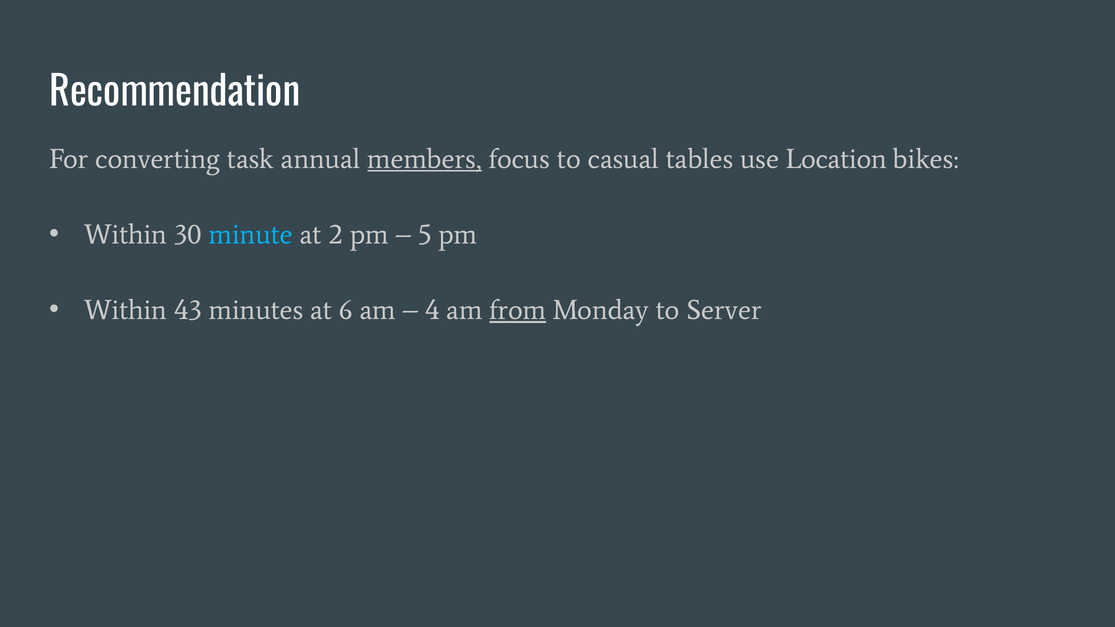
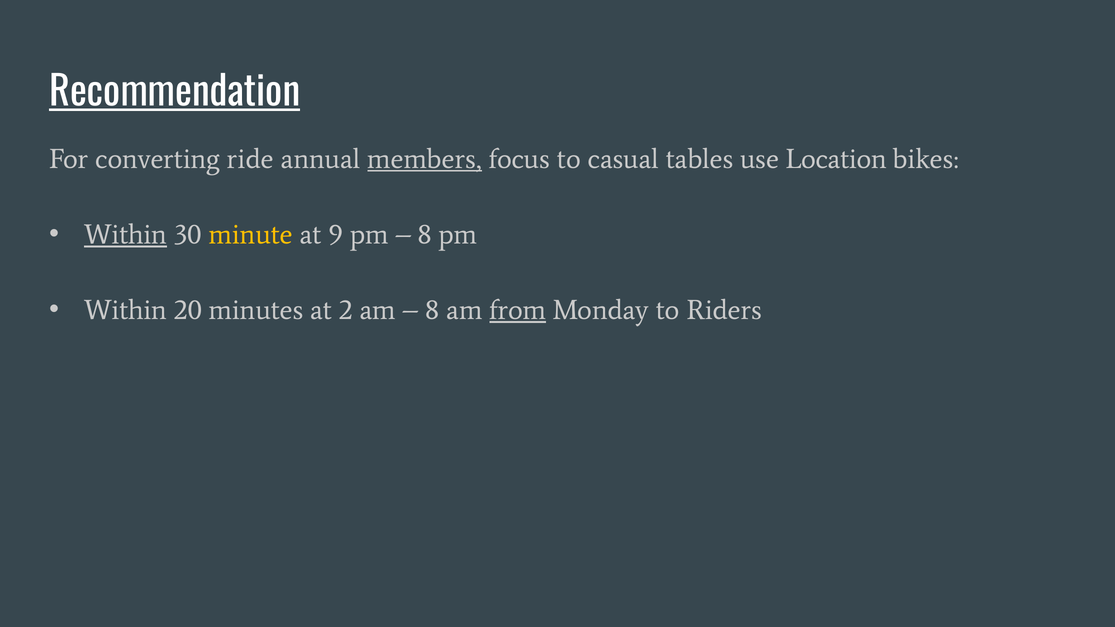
Recommendation underline: none -> present
task: task -> ride
Within at (126, 235) underline: none -> present
minute colour: light blue -> yellow
2: 2 -> 9
5 at (425, 235): 5 -> 8
43: 43 -> 20
6: 6 -> 2
4 at (432, 310): 4 -> 8
Server: Server -> Riders
